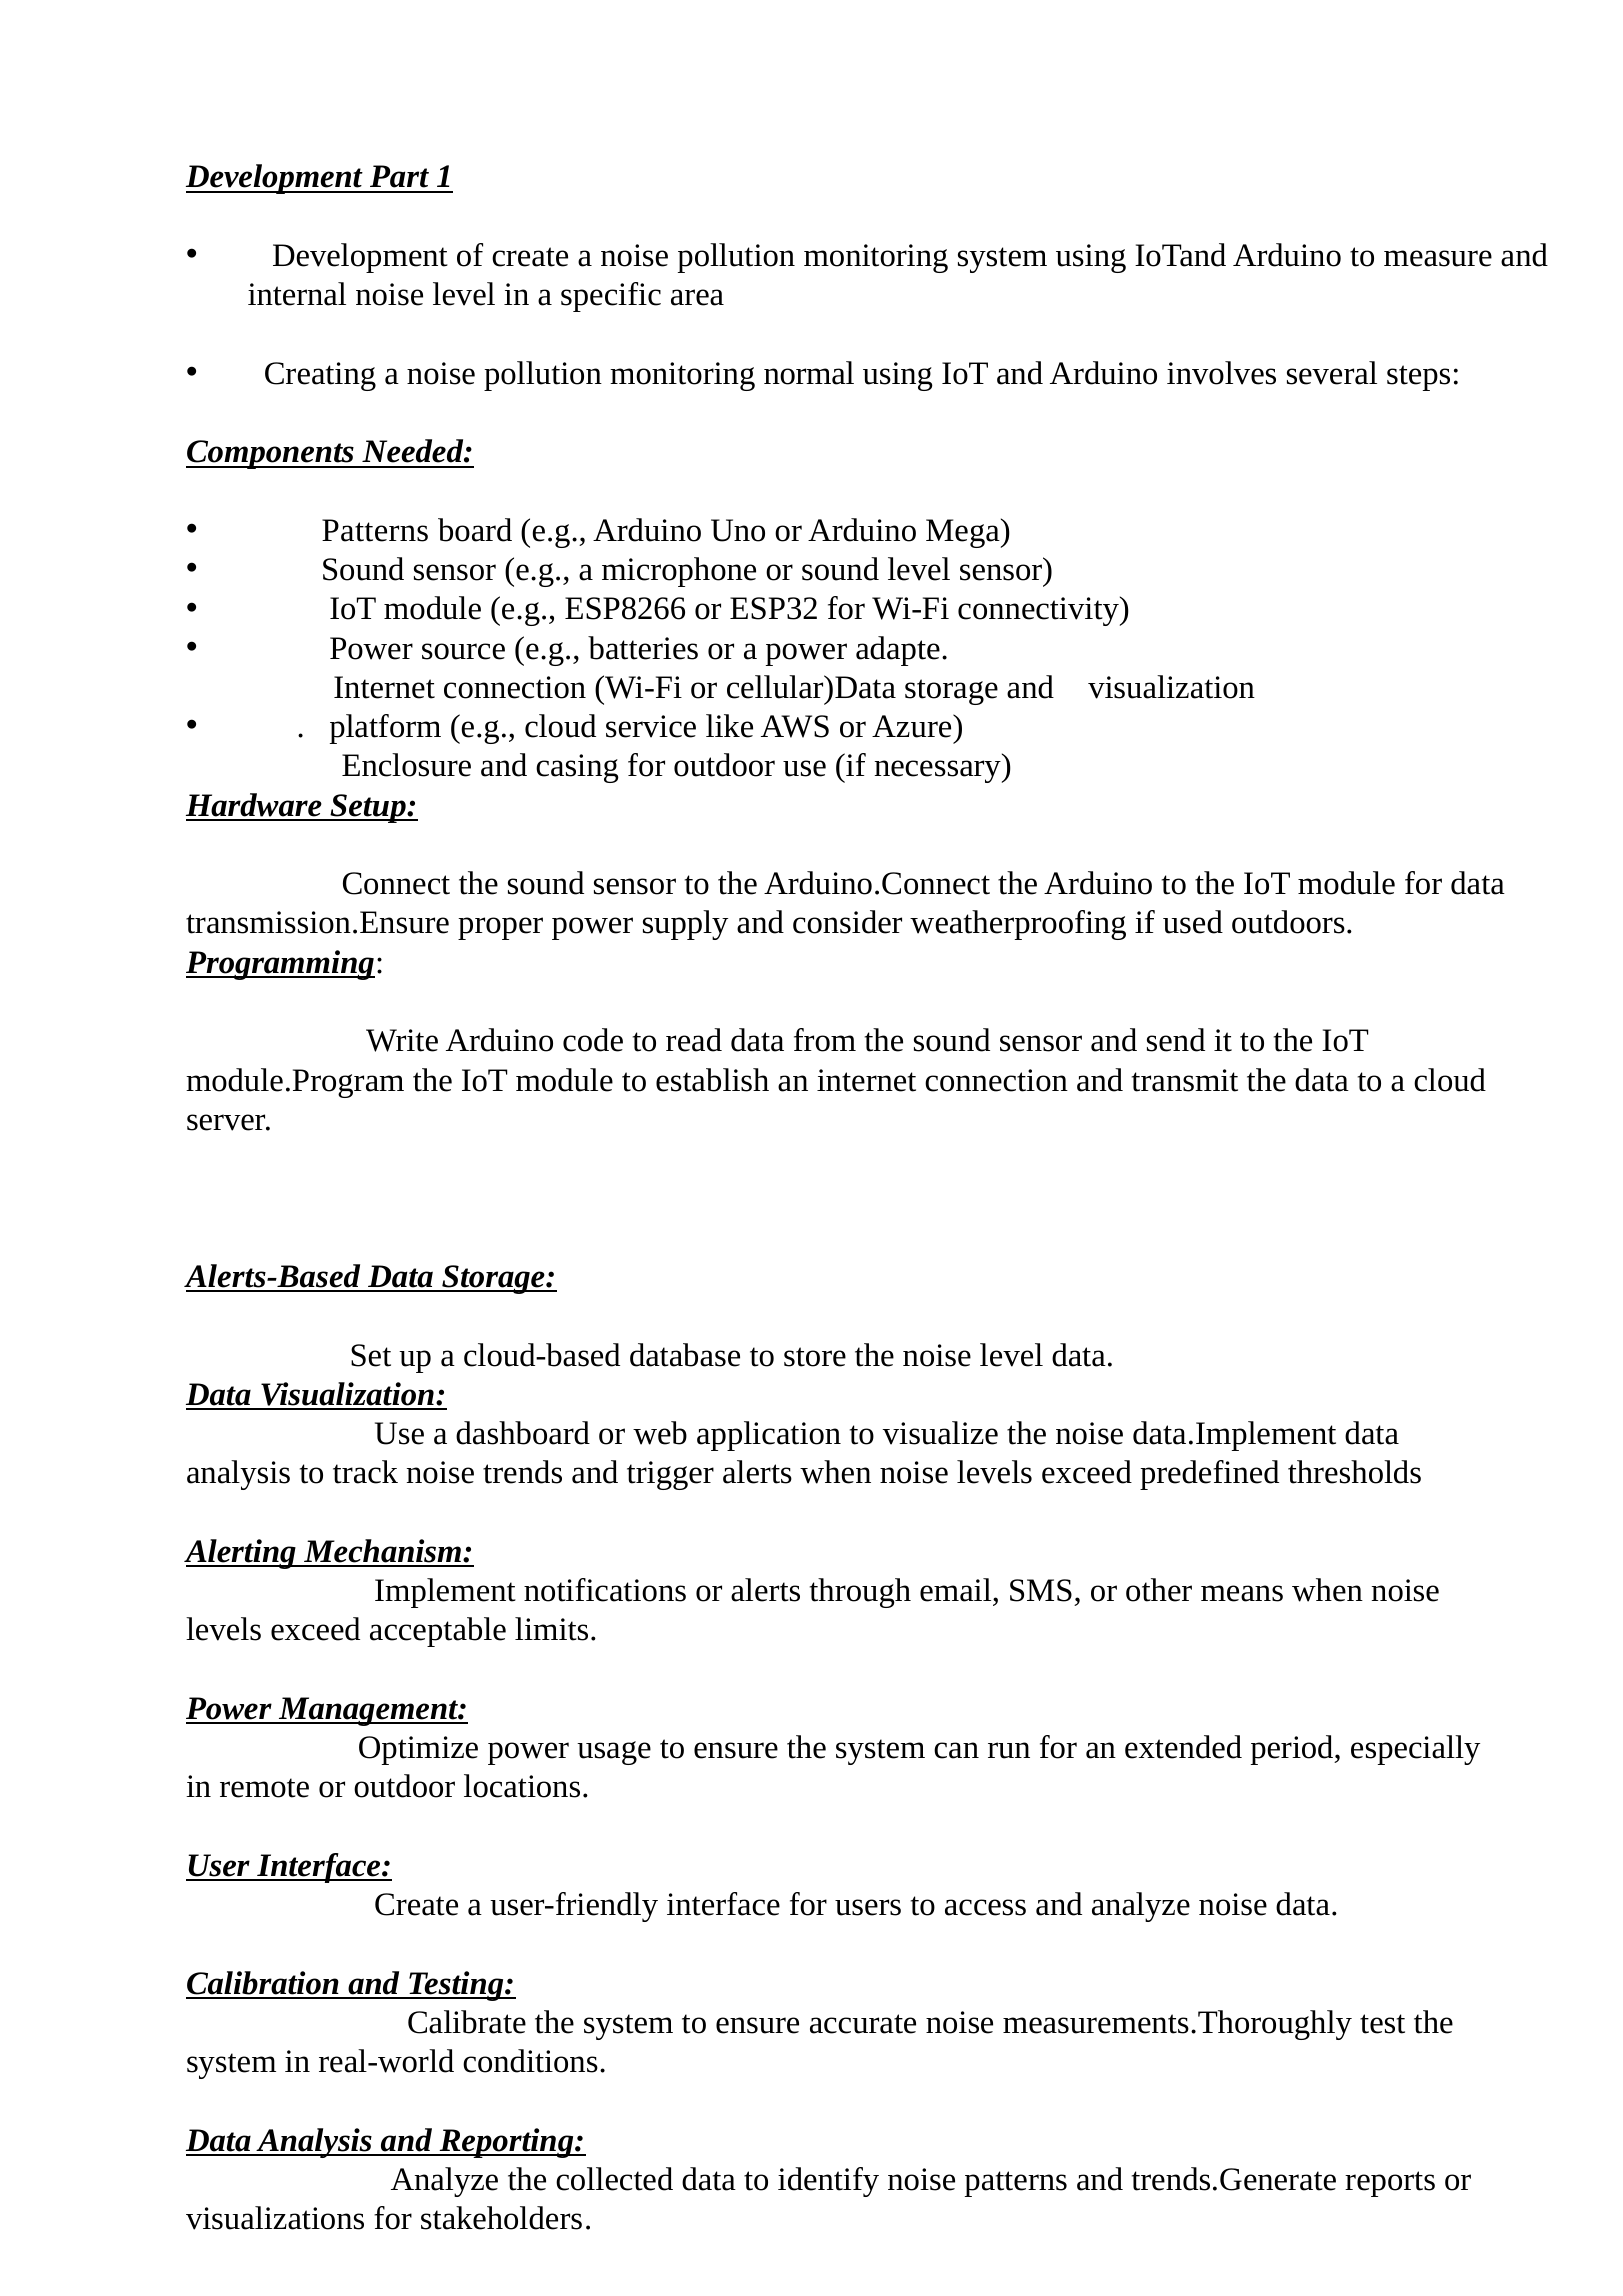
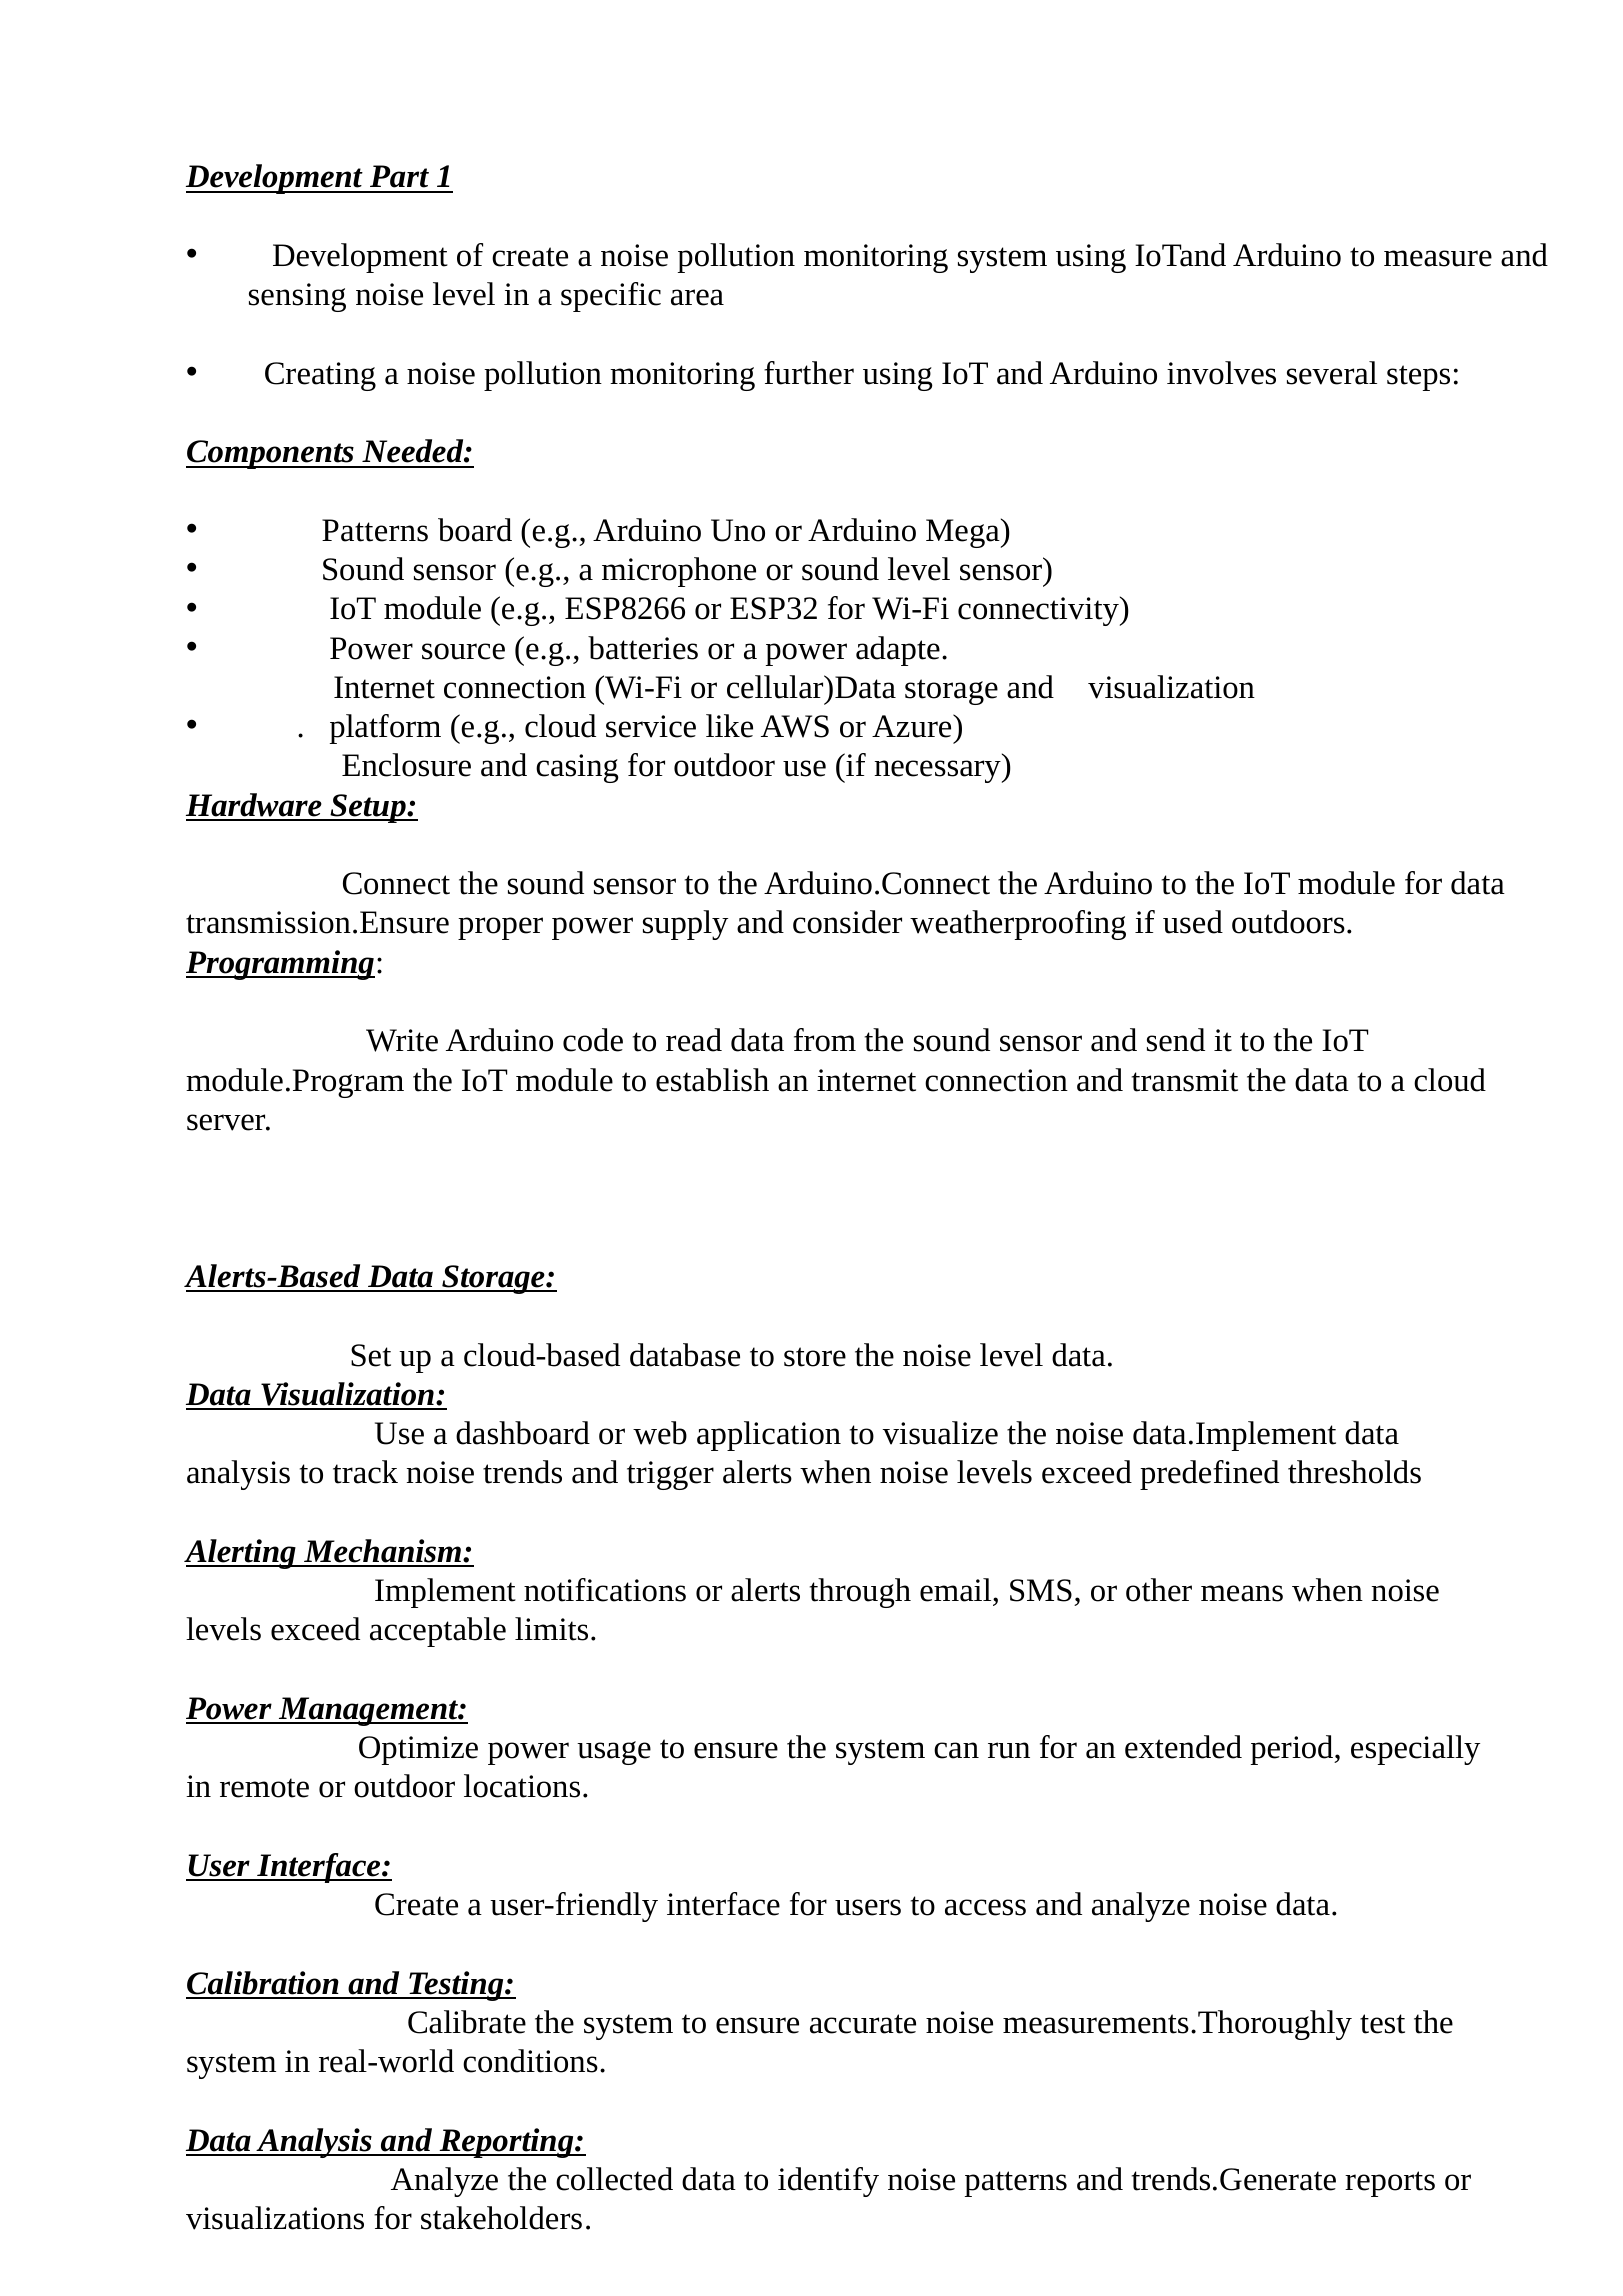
internal: internal -> sensing
normal: normal -> further
